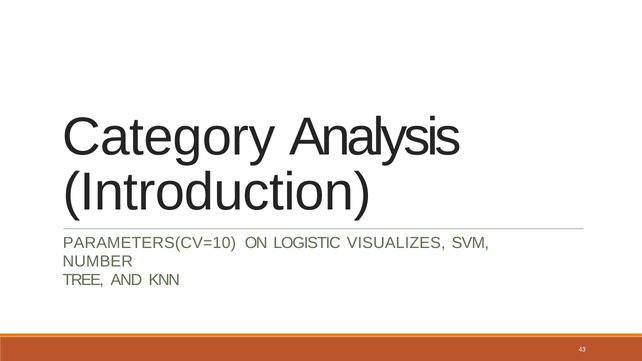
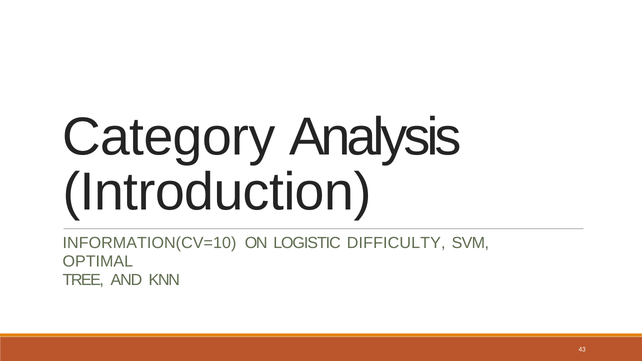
PARAMETERS(CV=10: PARAMETERS(CV=10 -> INFORMATION(CV=10
VISUALIZES: VISUALIZES -> DIFFICULTY
NUMBER: NUMBER -> OPTIMAL
